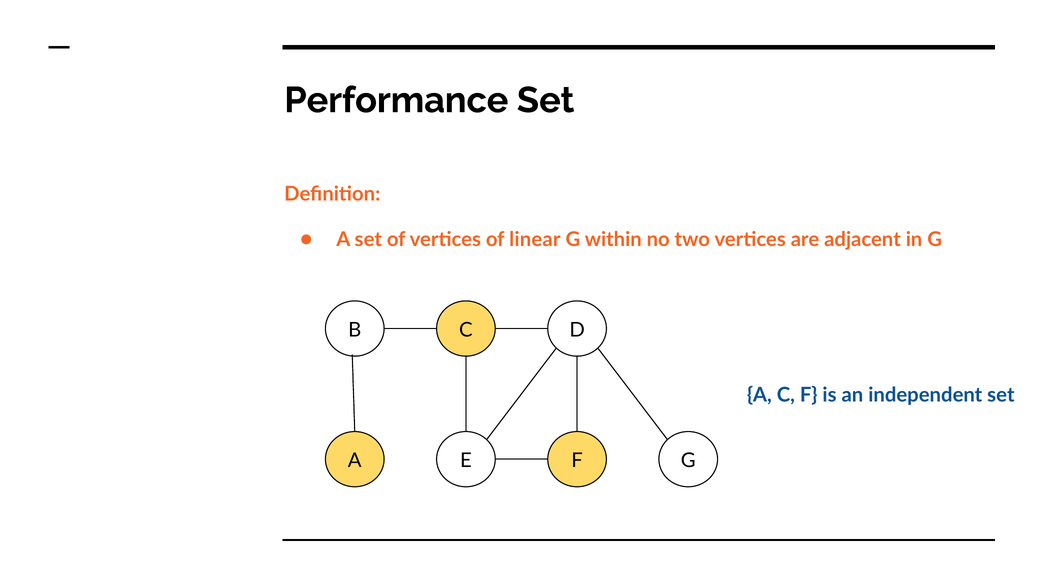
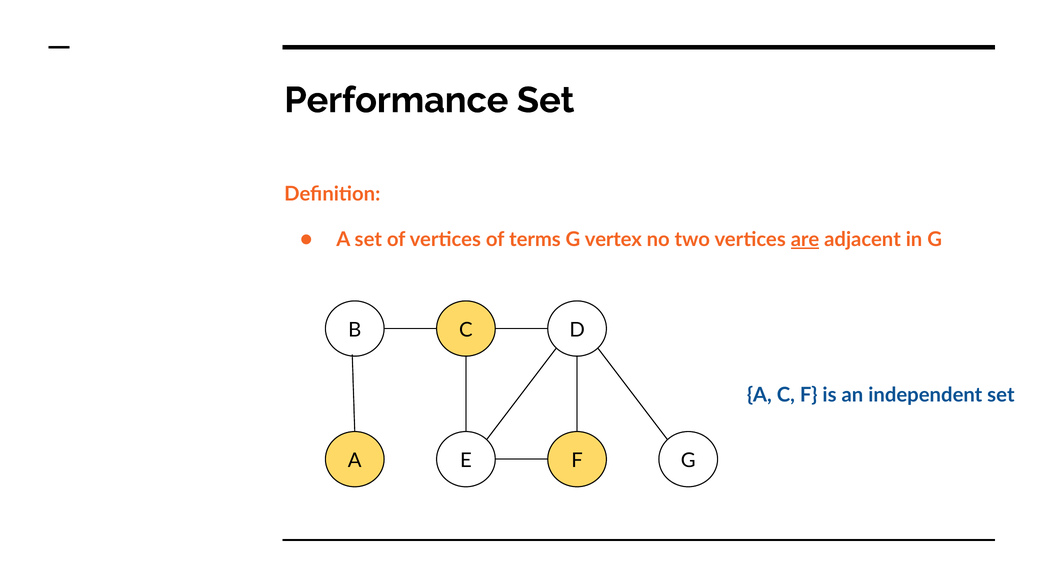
linear: linear -> terms
within: within -> vertex
are underline: none -> present
